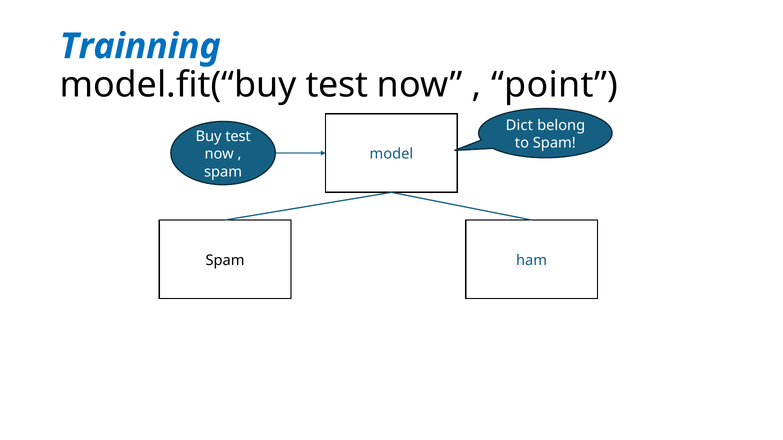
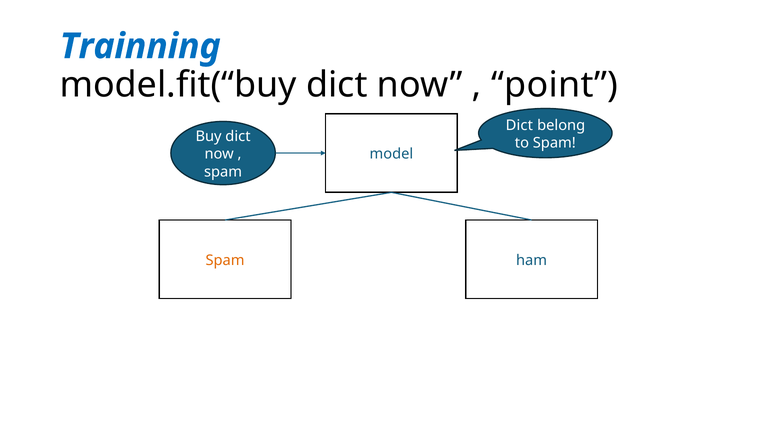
model.fit(“buy test: test -> dict
Buy test: test -> dict
Spam at (225, 261) colour: black -> orange
